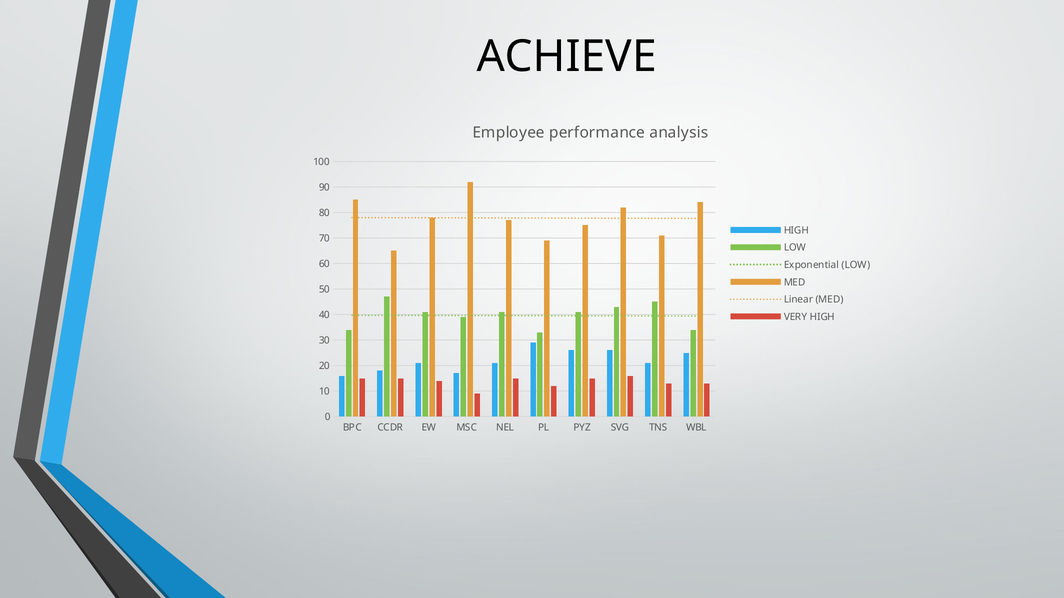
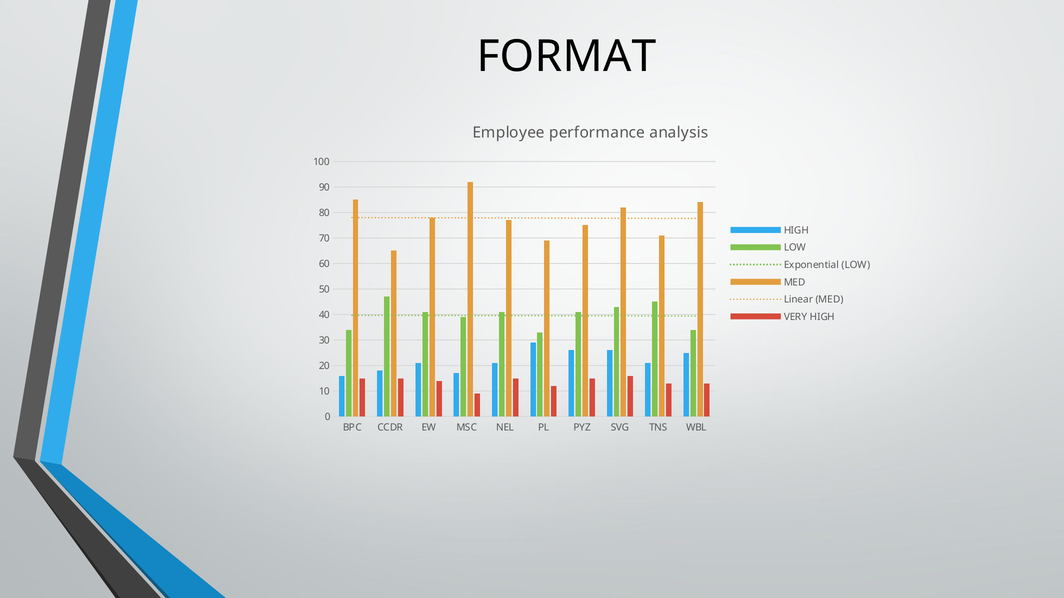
ACHIEVE: ACHIEVE -> FORMAT
